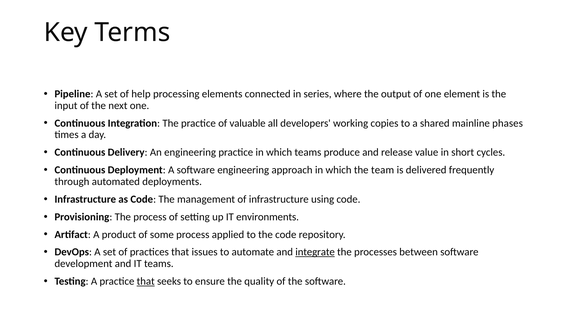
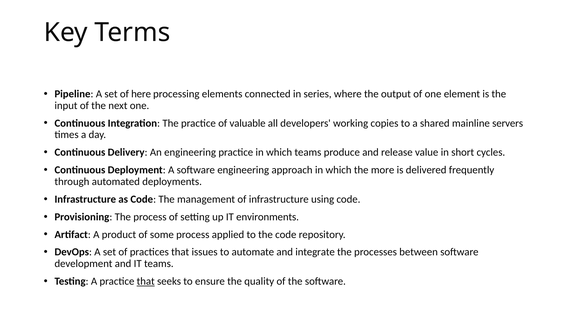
help: help -> here
phases: phases -> servers
team: team -> more
integrate underline: present -> none
